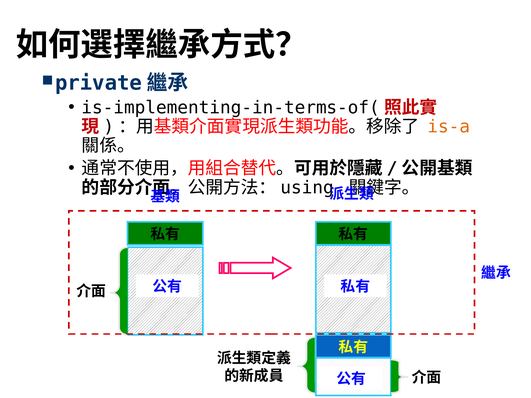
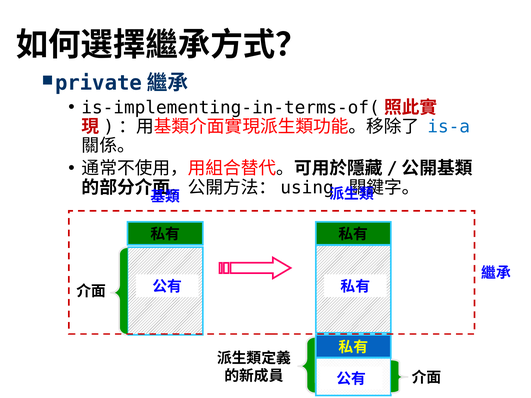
is-a colour: orange -> blue
